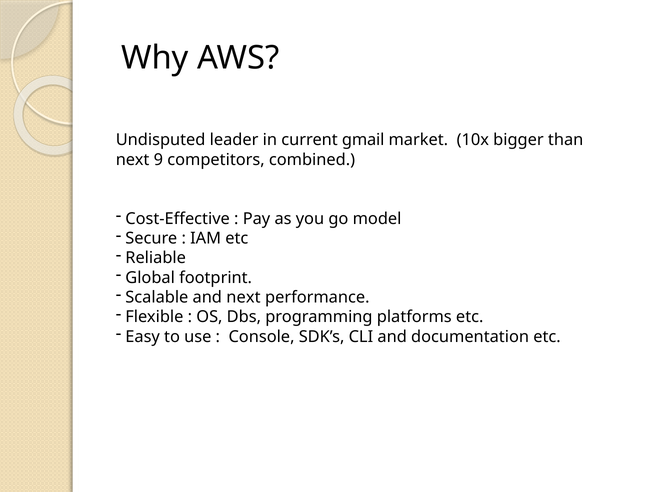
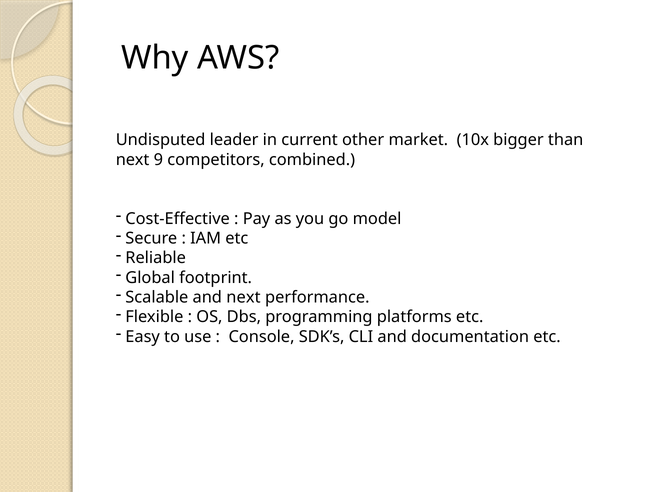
gmail: gmail -> other
